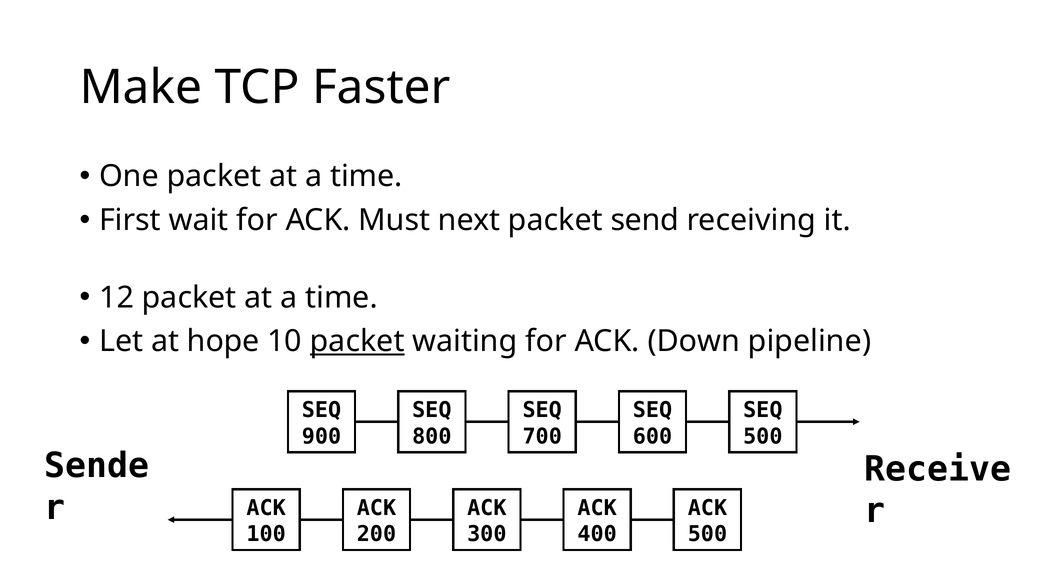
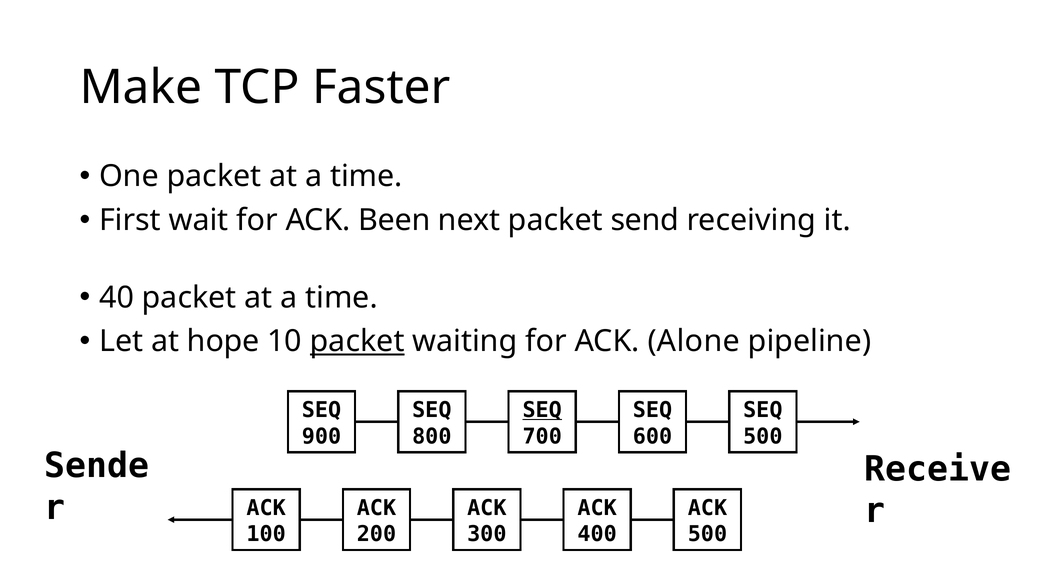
Must: Must -> Been
12: 12 -> 40
Down: Down -> Alone
SEQ at (542, 410) underline: none -> present
